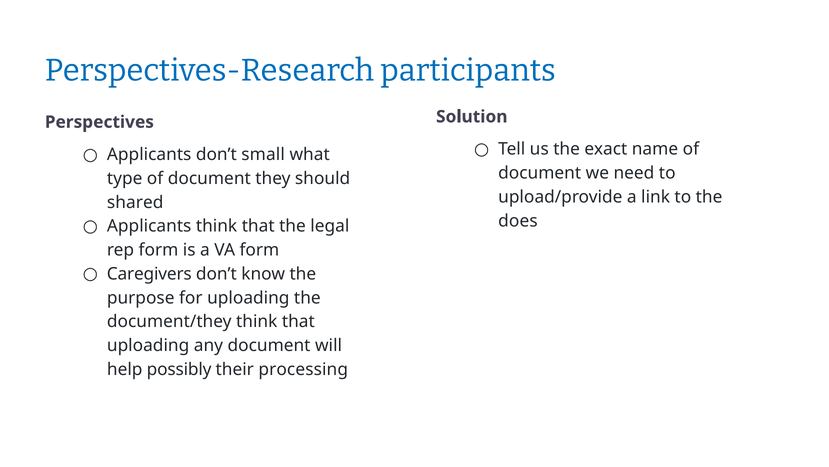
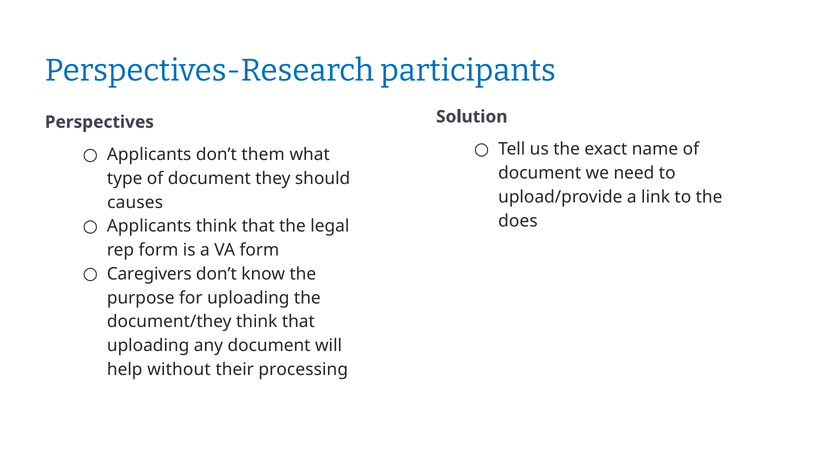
small: small -> them
shared: shared -> causes
possibly: possibly -> without
